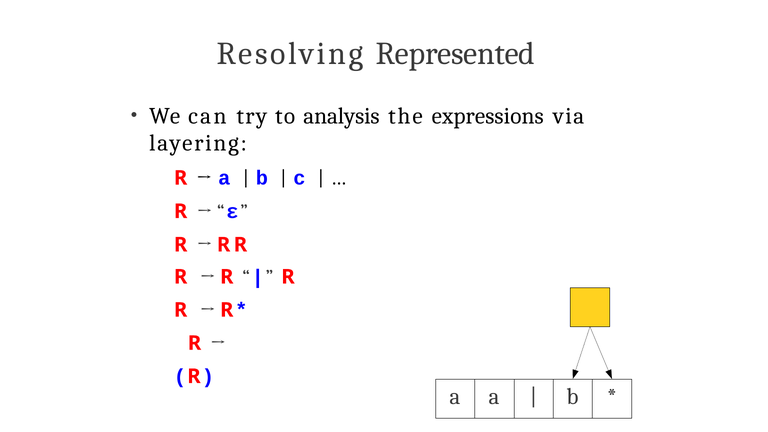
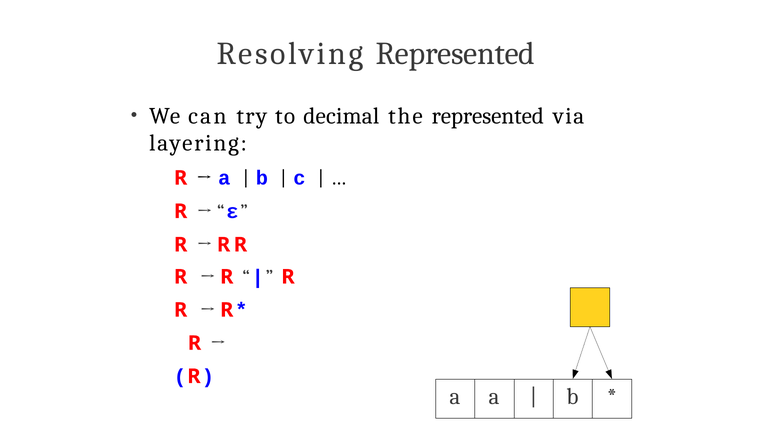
analysis: analysis -> decimal
the expressions: expressions -> represented
